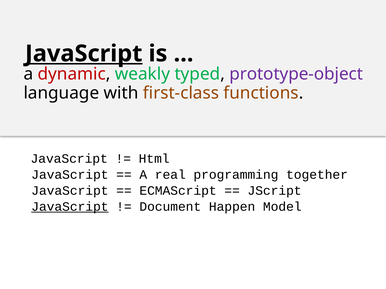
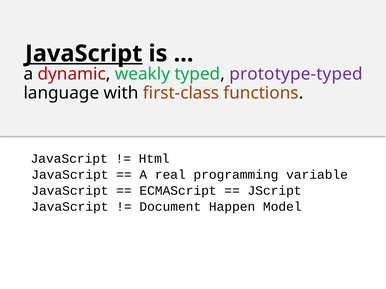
prototype-object: prototype-object -> prototype-typed
together: together -> variable
JavaScript at (70, 207) underline: present -> none
